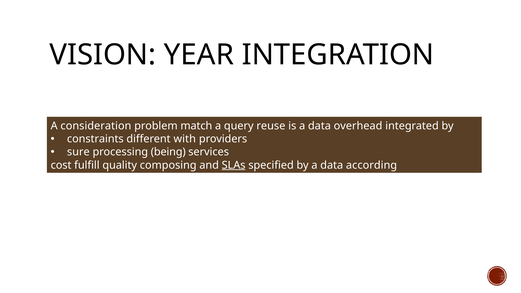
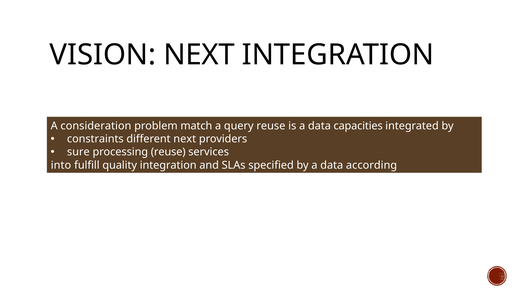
VISION YEAR: YEAR -> NEXT
overhead: overhead -> capacities
different with: with -> next
processing being: being -> reuse
cost: cost -> into
quality composing: composing -> integration
SLAs underline: present -> none
